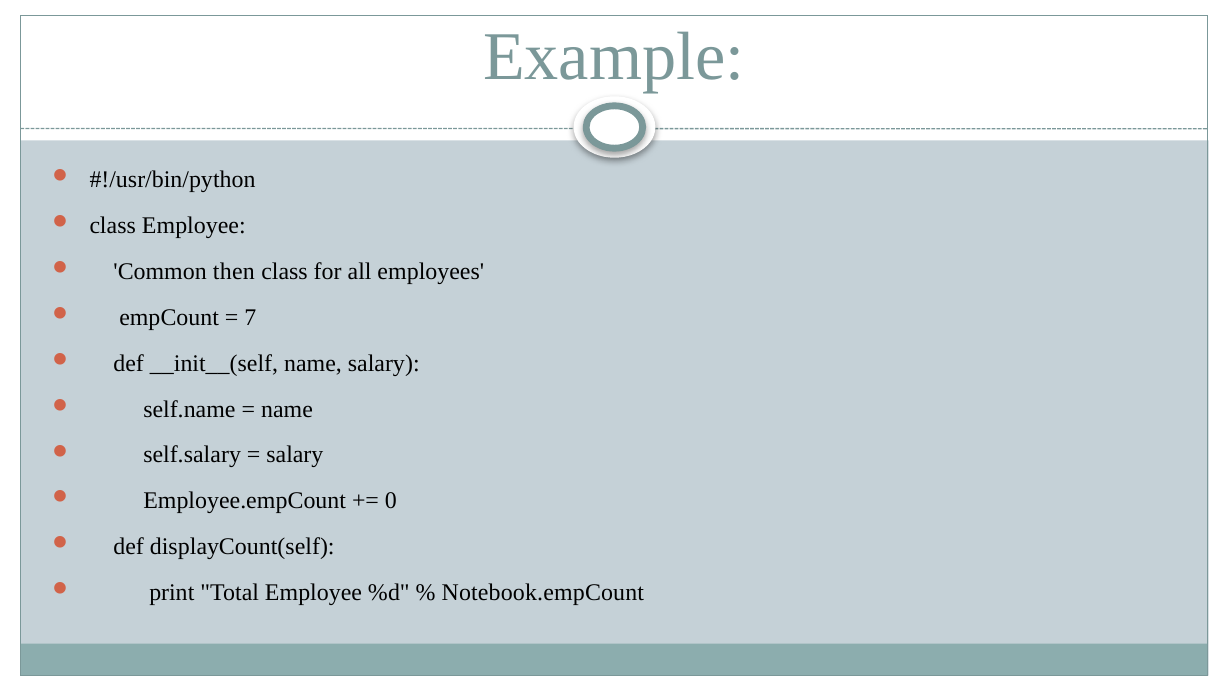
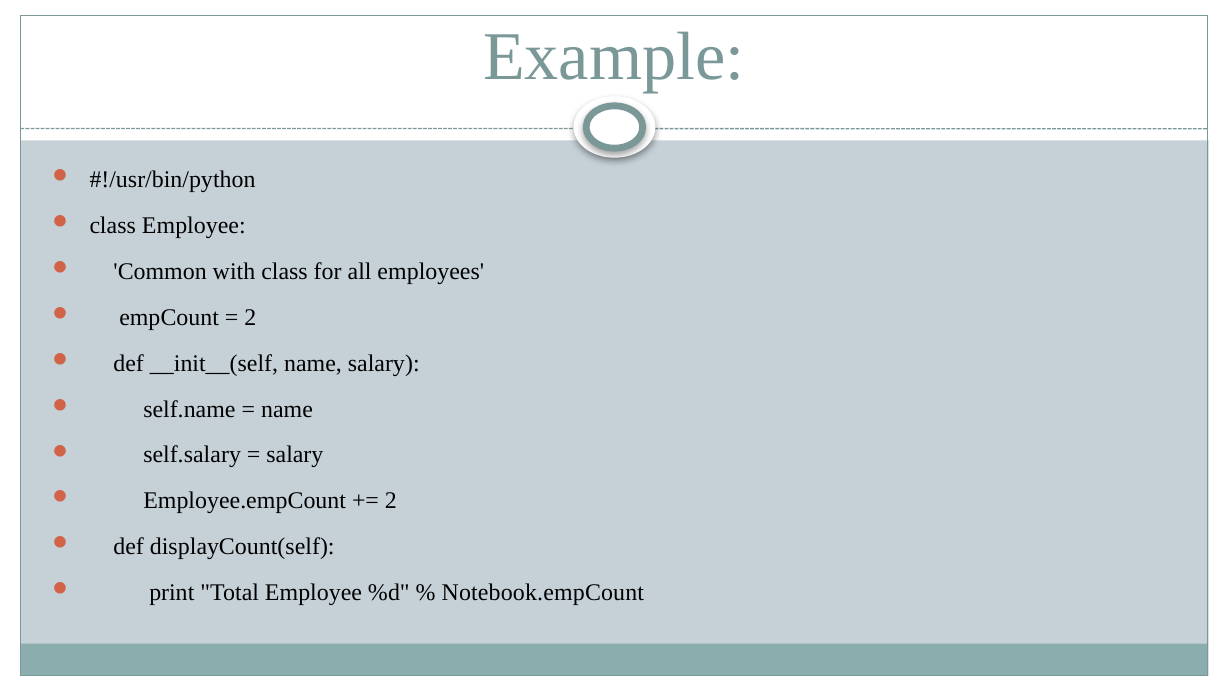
then: then -> with
7 at (250, 318): 7 -> 2
0 at (391, 501): 0 -> 2
